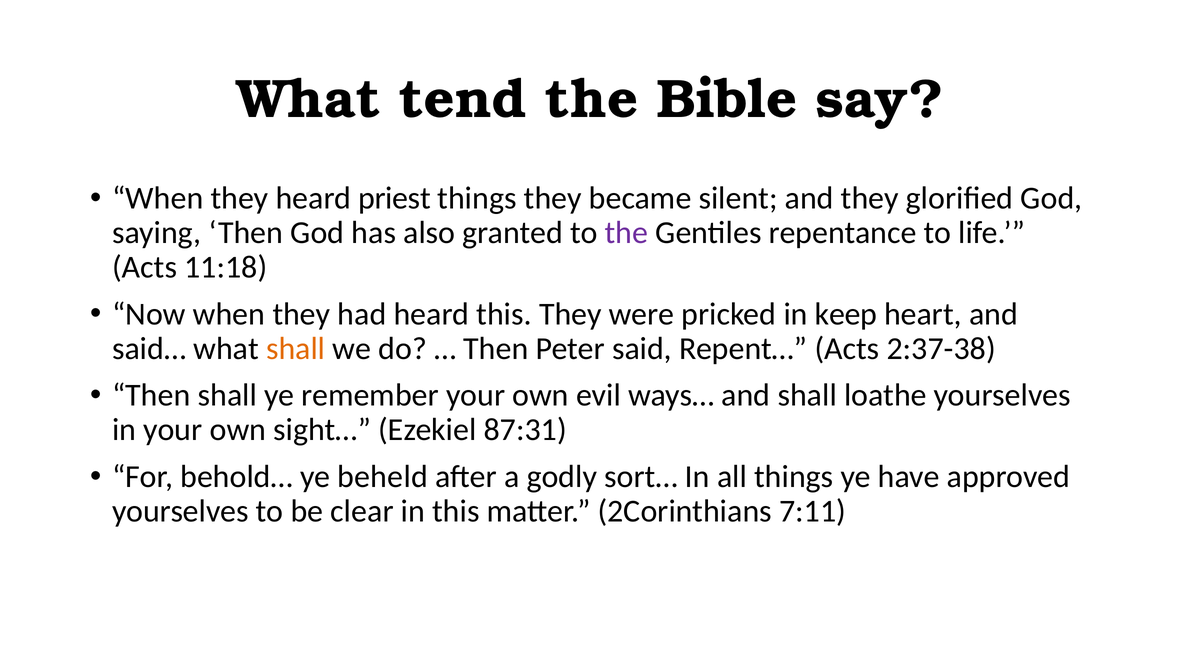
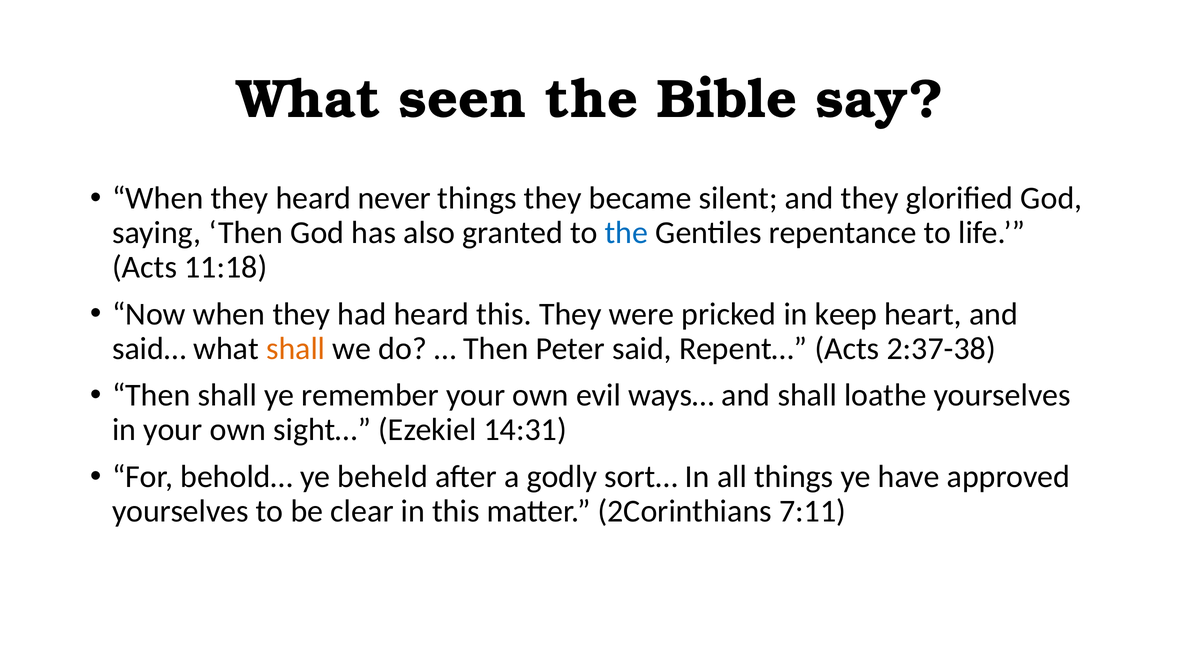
tend: tend -> seen
priest: priest -> never
the at (626, 233) colour: purple -> blue
87:31: 87:31 -> 14:31
